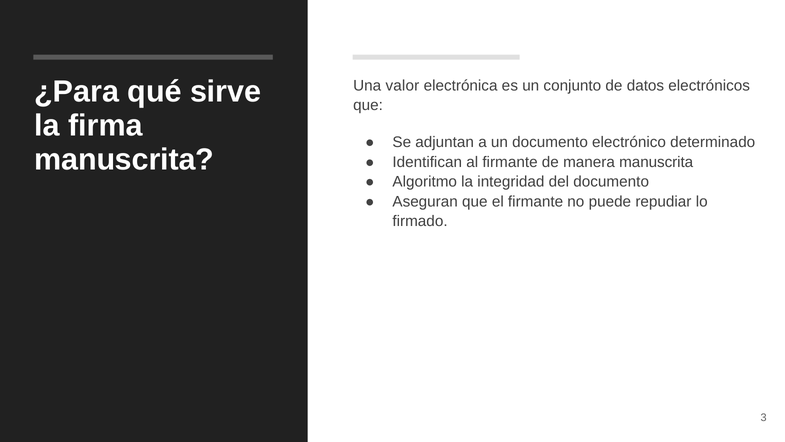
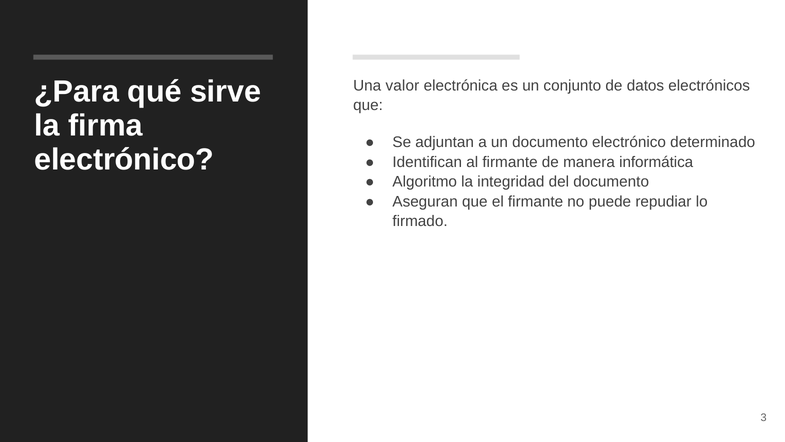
manuscrita at (124, 160): manuscrita -> electrónico
manera manuscrita: manuscrita -> informática
